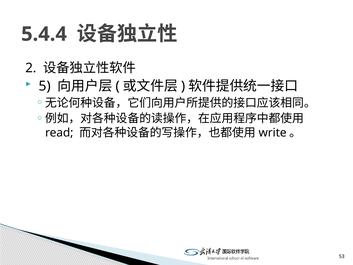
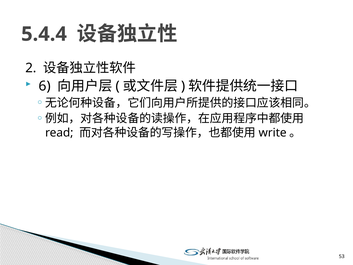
5: 5 -> 6
